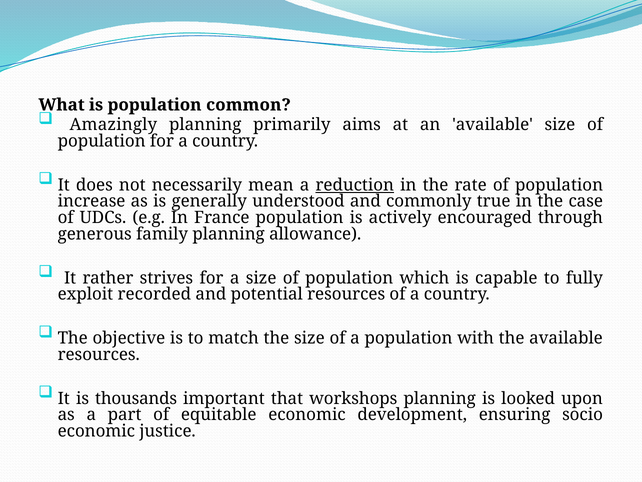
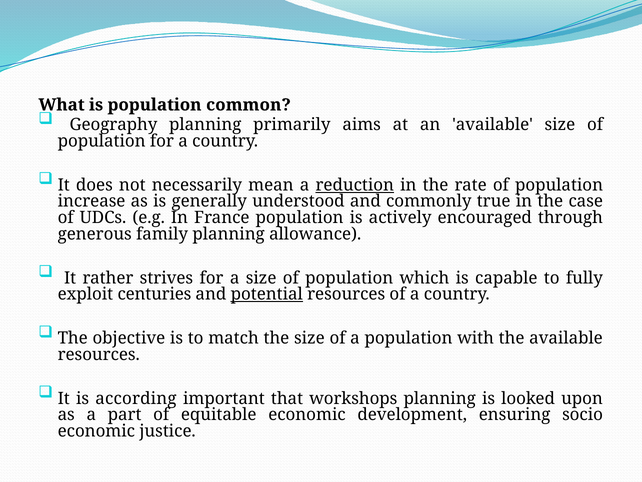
Amazingly: Amazingly -> Geography
recorded: recorded -> centuries
potential underline: none -> present
thousands: thousands -> according
